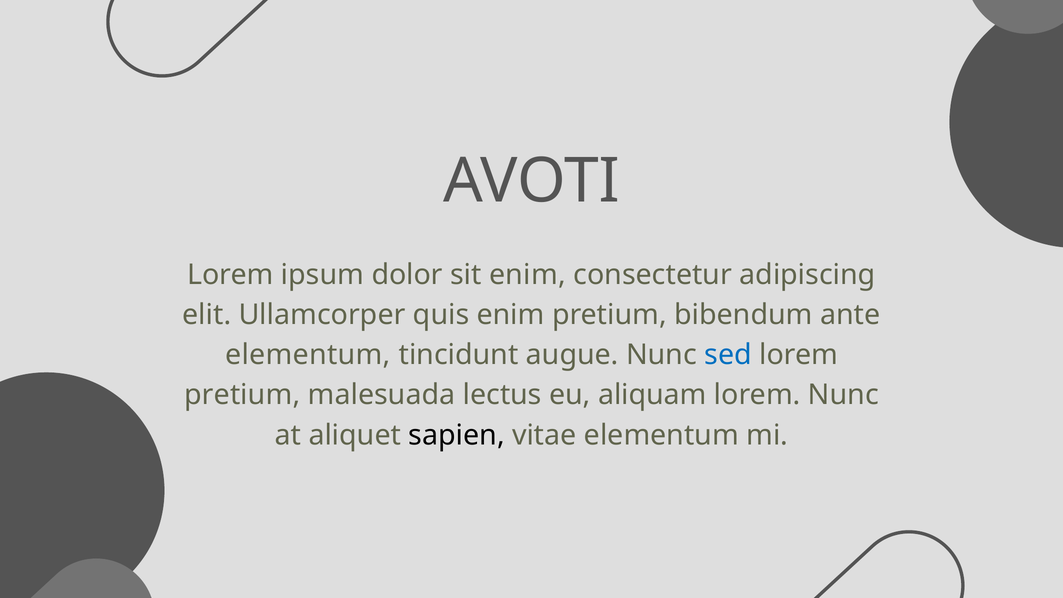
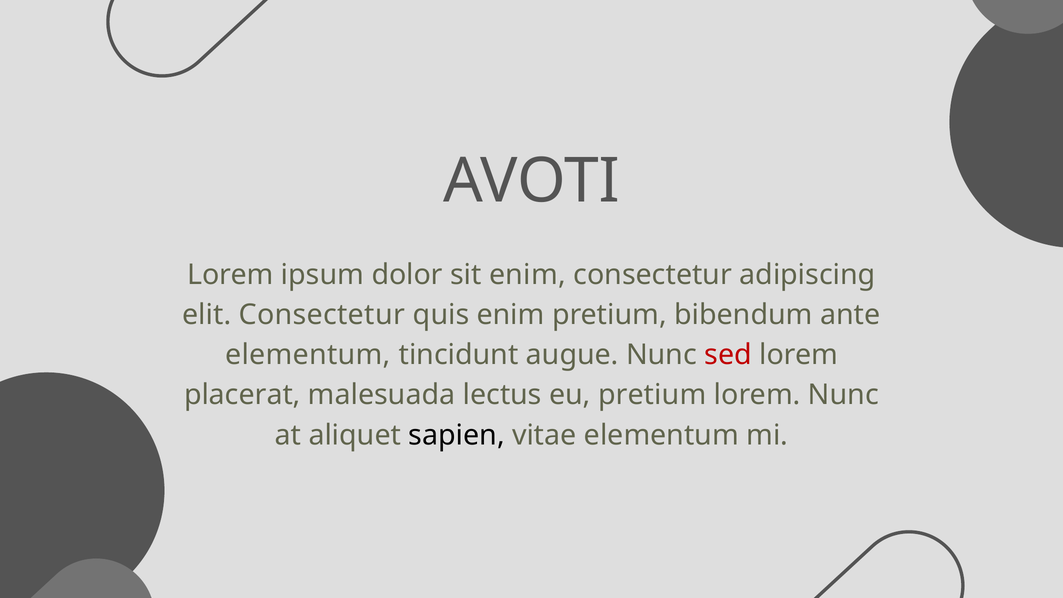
elit Ullamcorper: Ullamcorper -> Consectetur
sed colour: blue -> red
pretium at (242, 395): pretium -> placerat
eu aliquam: aliquam -> pretium
